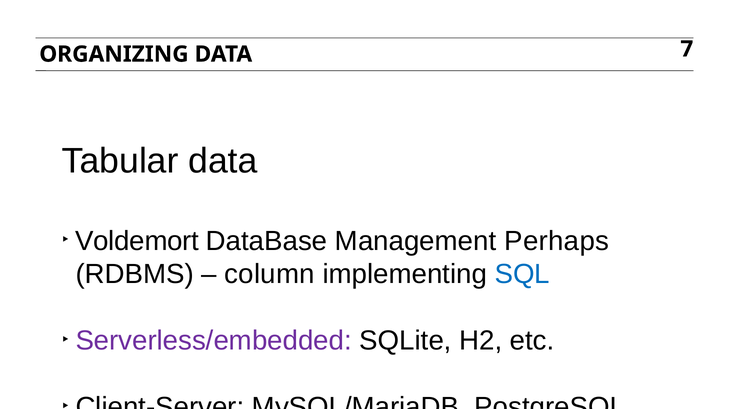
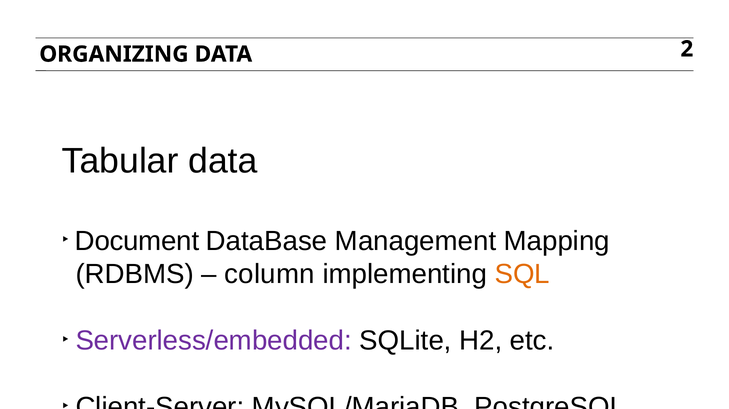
7: 7 -> 2
Voldemort: Voldemort -> Document
Perhaps: Perhaps -> Mapping
SQL colour: blue -> orange
